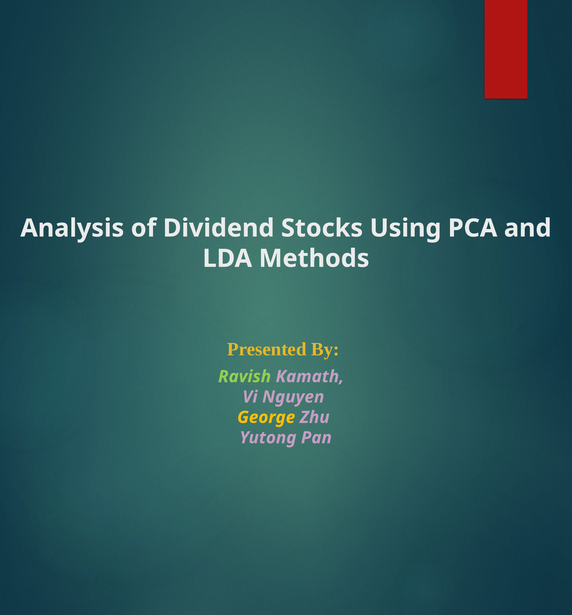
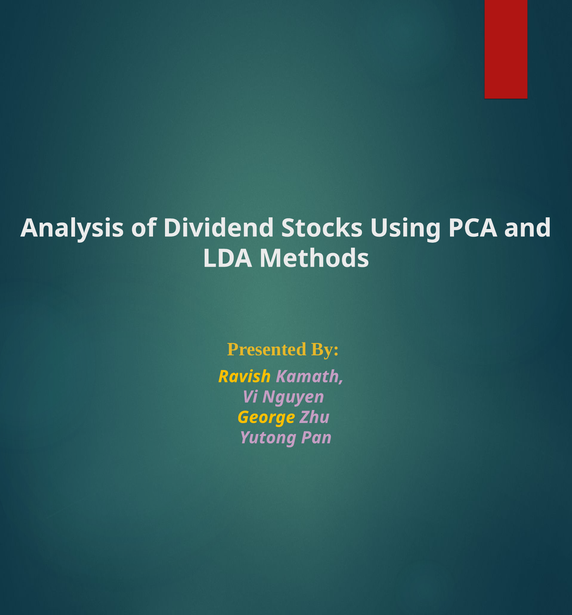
Ravish colour: light green -> yellow
